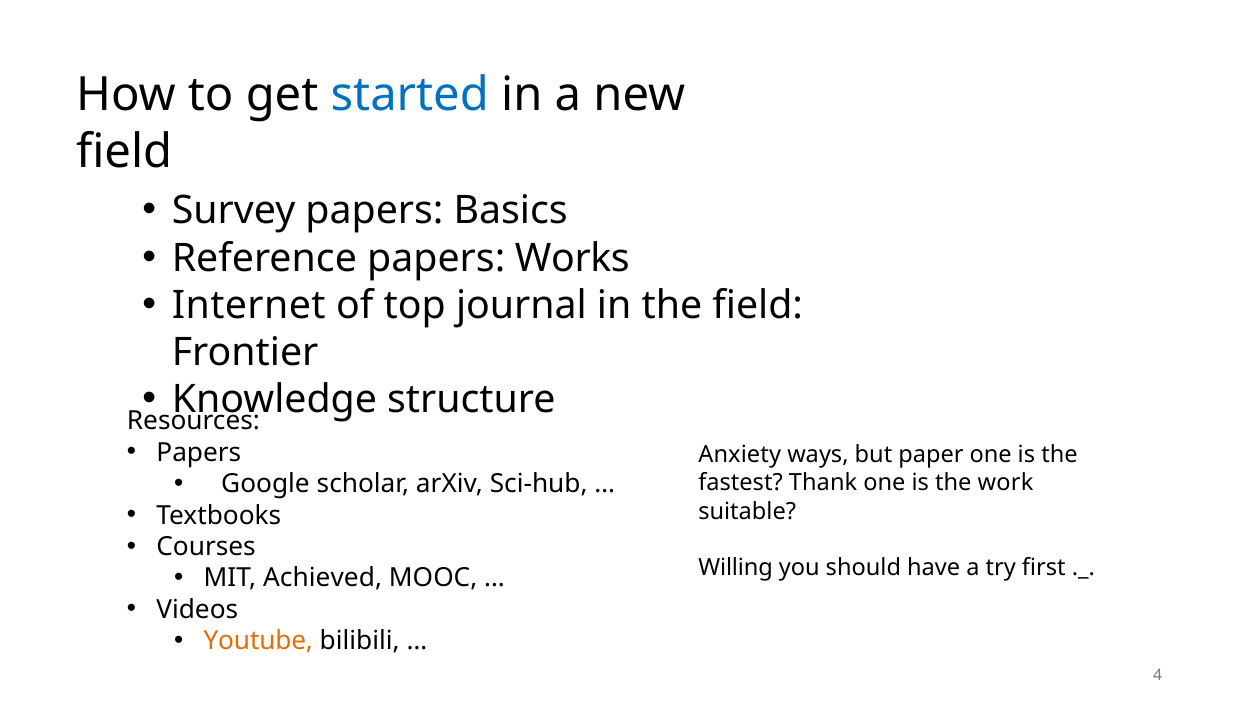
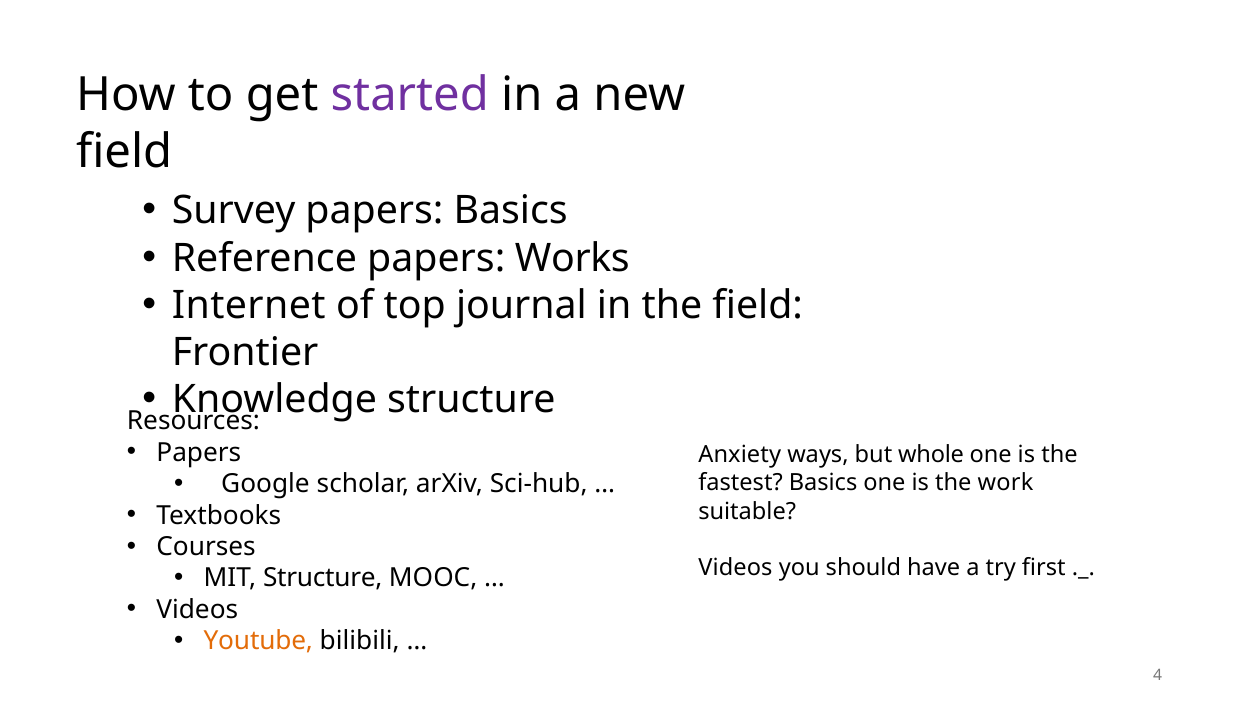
started colour: blue -> purple
paper: paper -> whole
fastest Thank: Thank -> Basics
Willing at (736, 568): Willing -> Videos
MIT Achieved: Achieved -> Structure
